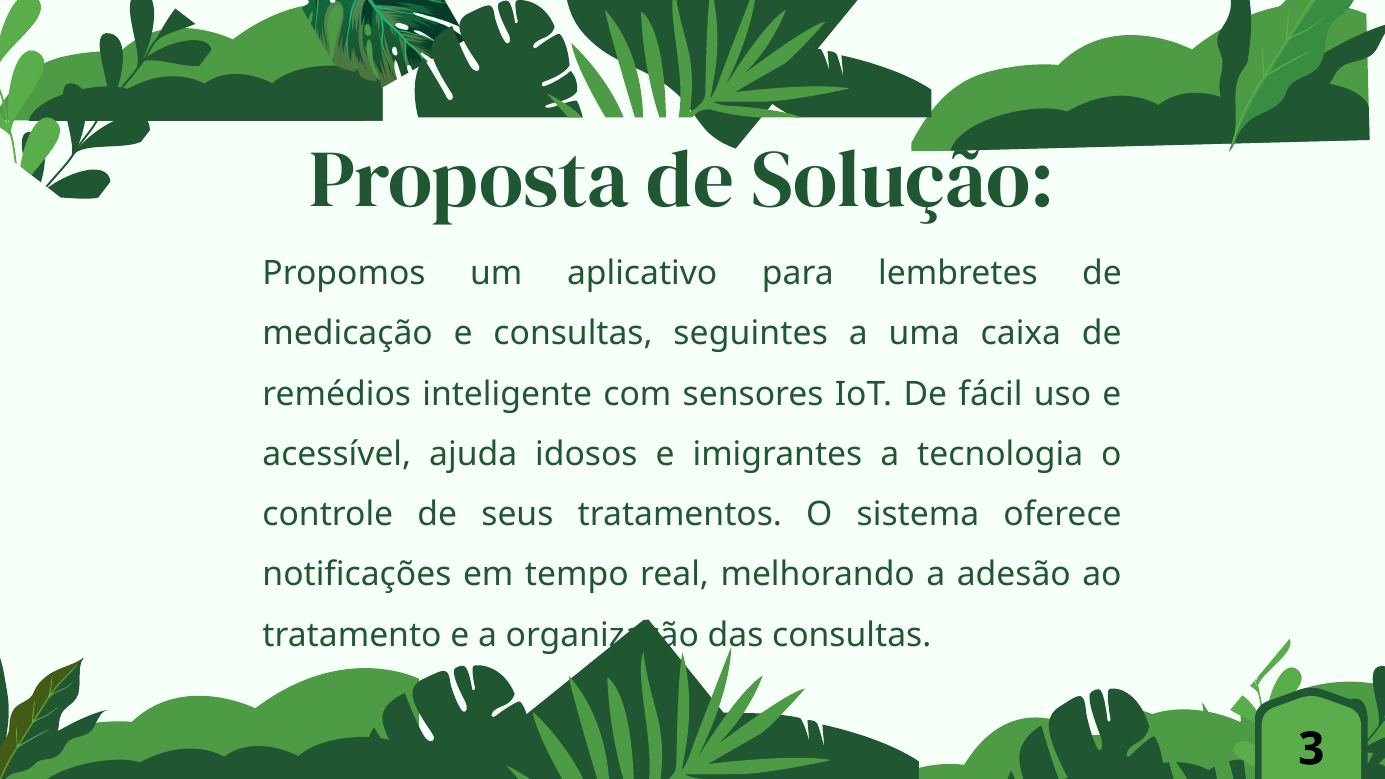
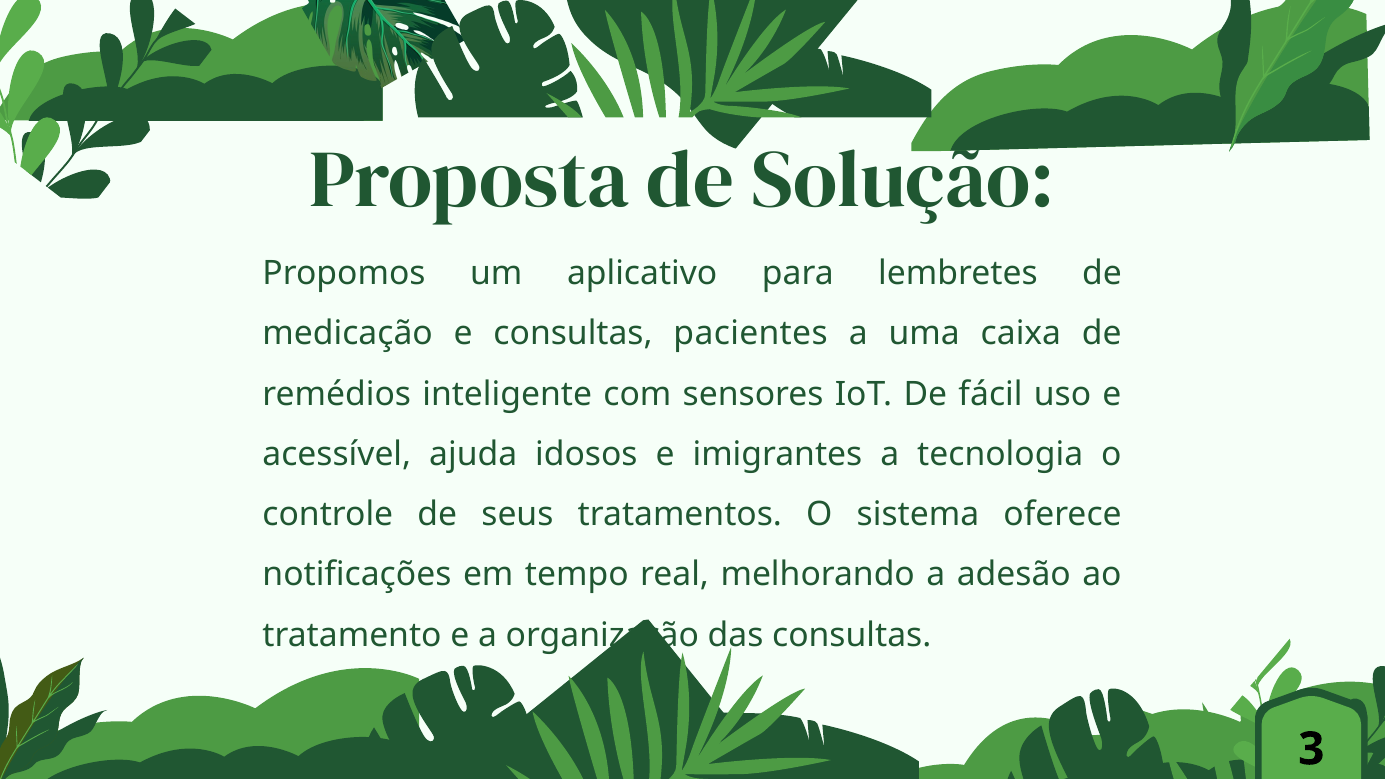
seguintes: seguintes -> pacientes
